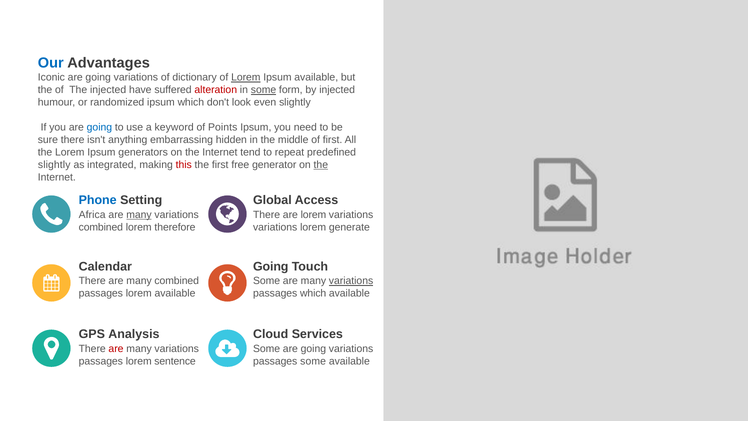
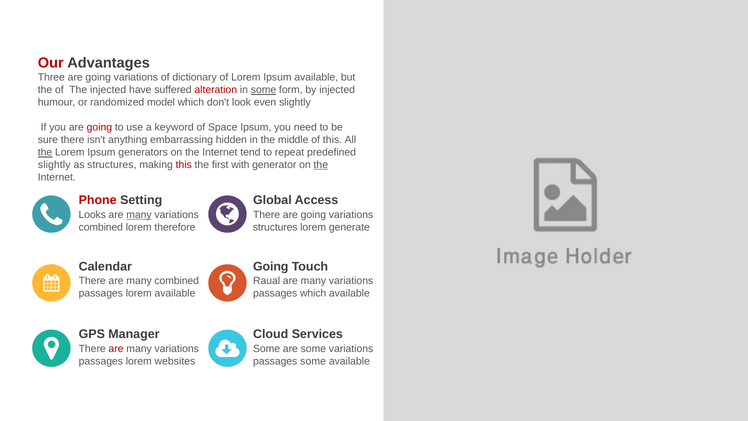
Our colour: blue -> red
Iconic: Iconic -> Three
Lorem at (246, 77) underline: present -> none
randomized ipsum: ipsum -> model
going at (99, 127) colour: blue -> red
Points: Points -> Space
of first: first -> this
the at (45, 152) underline: none -> present
as integrated: integrated -> structures
free: free -> with
Phone colour: blue -> red
Africa: Africa -> Looks
There are lorem: lorem -> going
variations at (275, 227): variations -> structures
Some at (267, 281): Some -> Raual
variations at (351, 281) underline: present -> none
Analysis: Analysis -> Manager
going at (313, 348): going -> some
sentence: sentence -> websites
